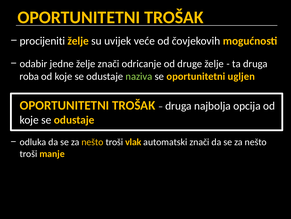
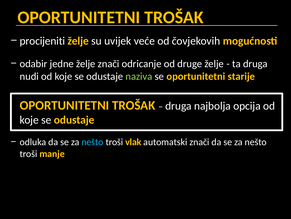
roba: roba -> nudi
ugljen: ugljen -> starije
nešto at (92, 142) colour: yellow -> light blue
